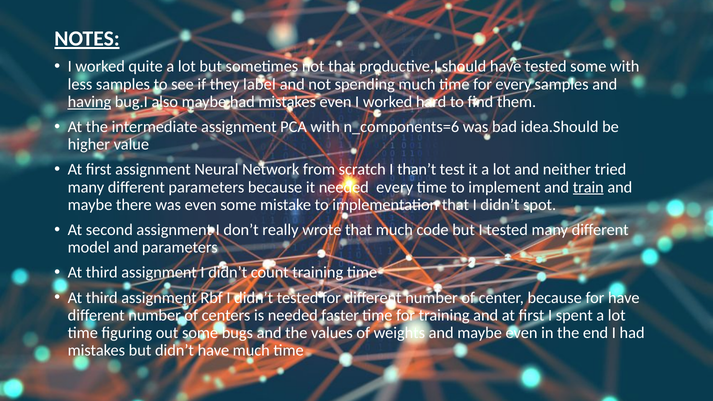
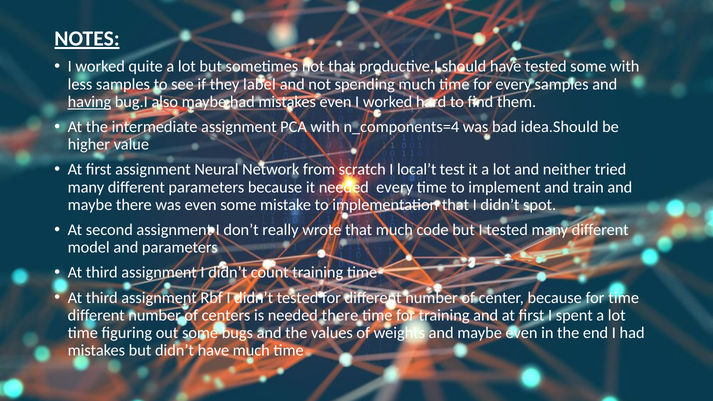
n_components=6: n_components=6 -> n_components=4
than’t: than’t -> local’t
train underline: present -> none
for have: have -> time
needed faster: faster -> there
